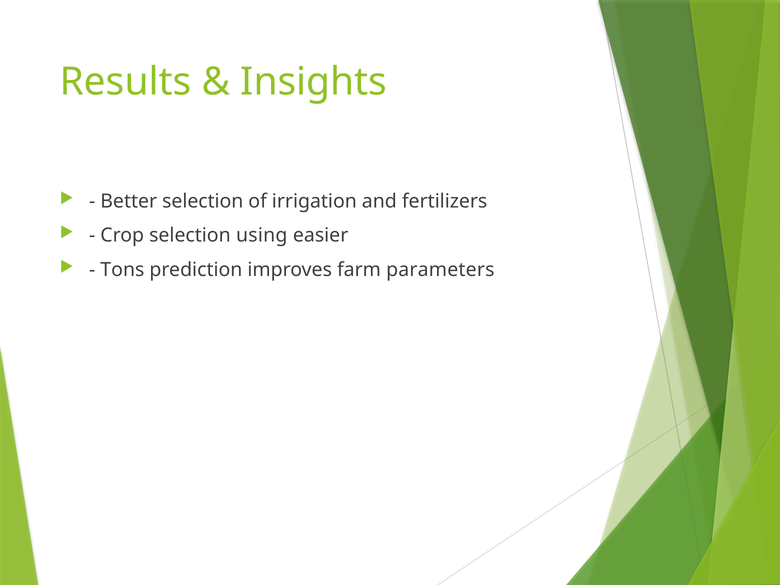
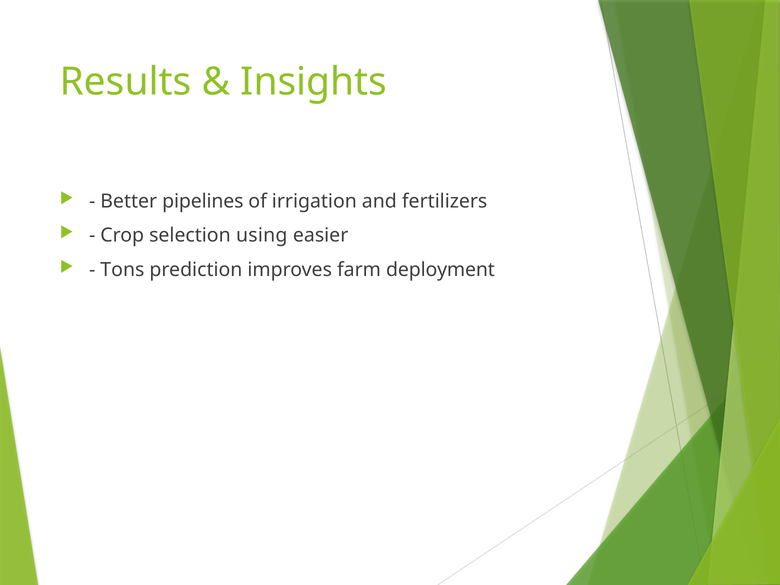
Better selection: selection -> pipelines
parameters: parameters -> deployment
